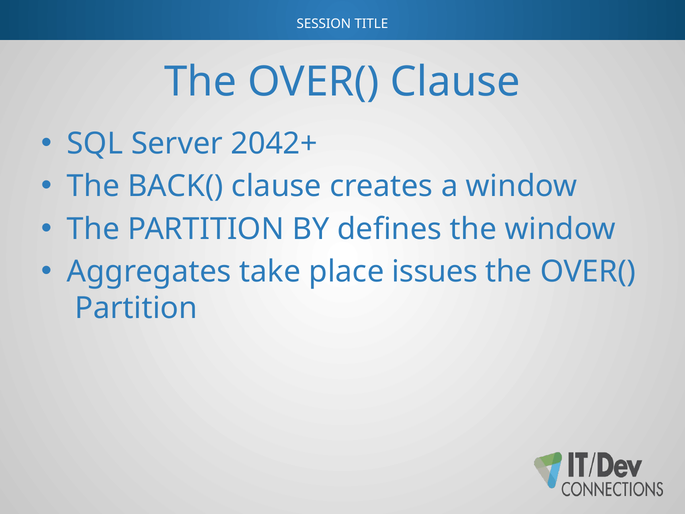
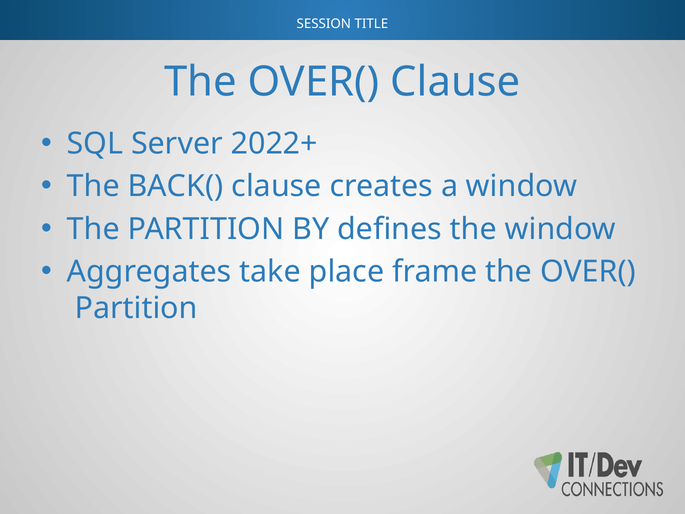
2042+: 2042+ -> 2022+
issues: issues -> frame
